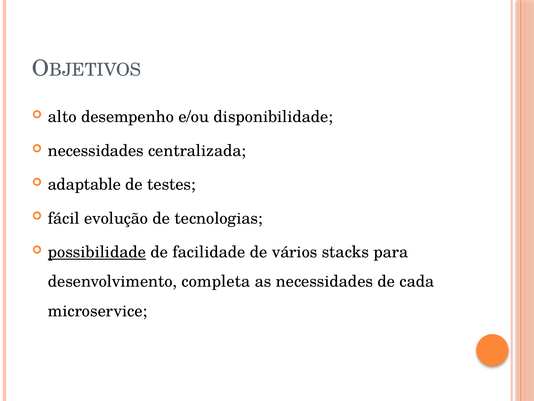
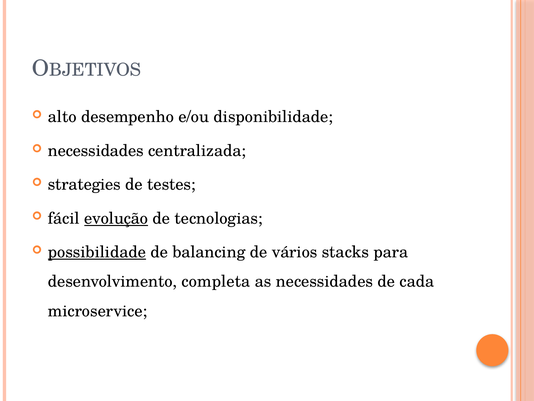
adaptable: adaptable -> strategies
evolução underline: none -> present
facilidade: facilidade -> balancing
